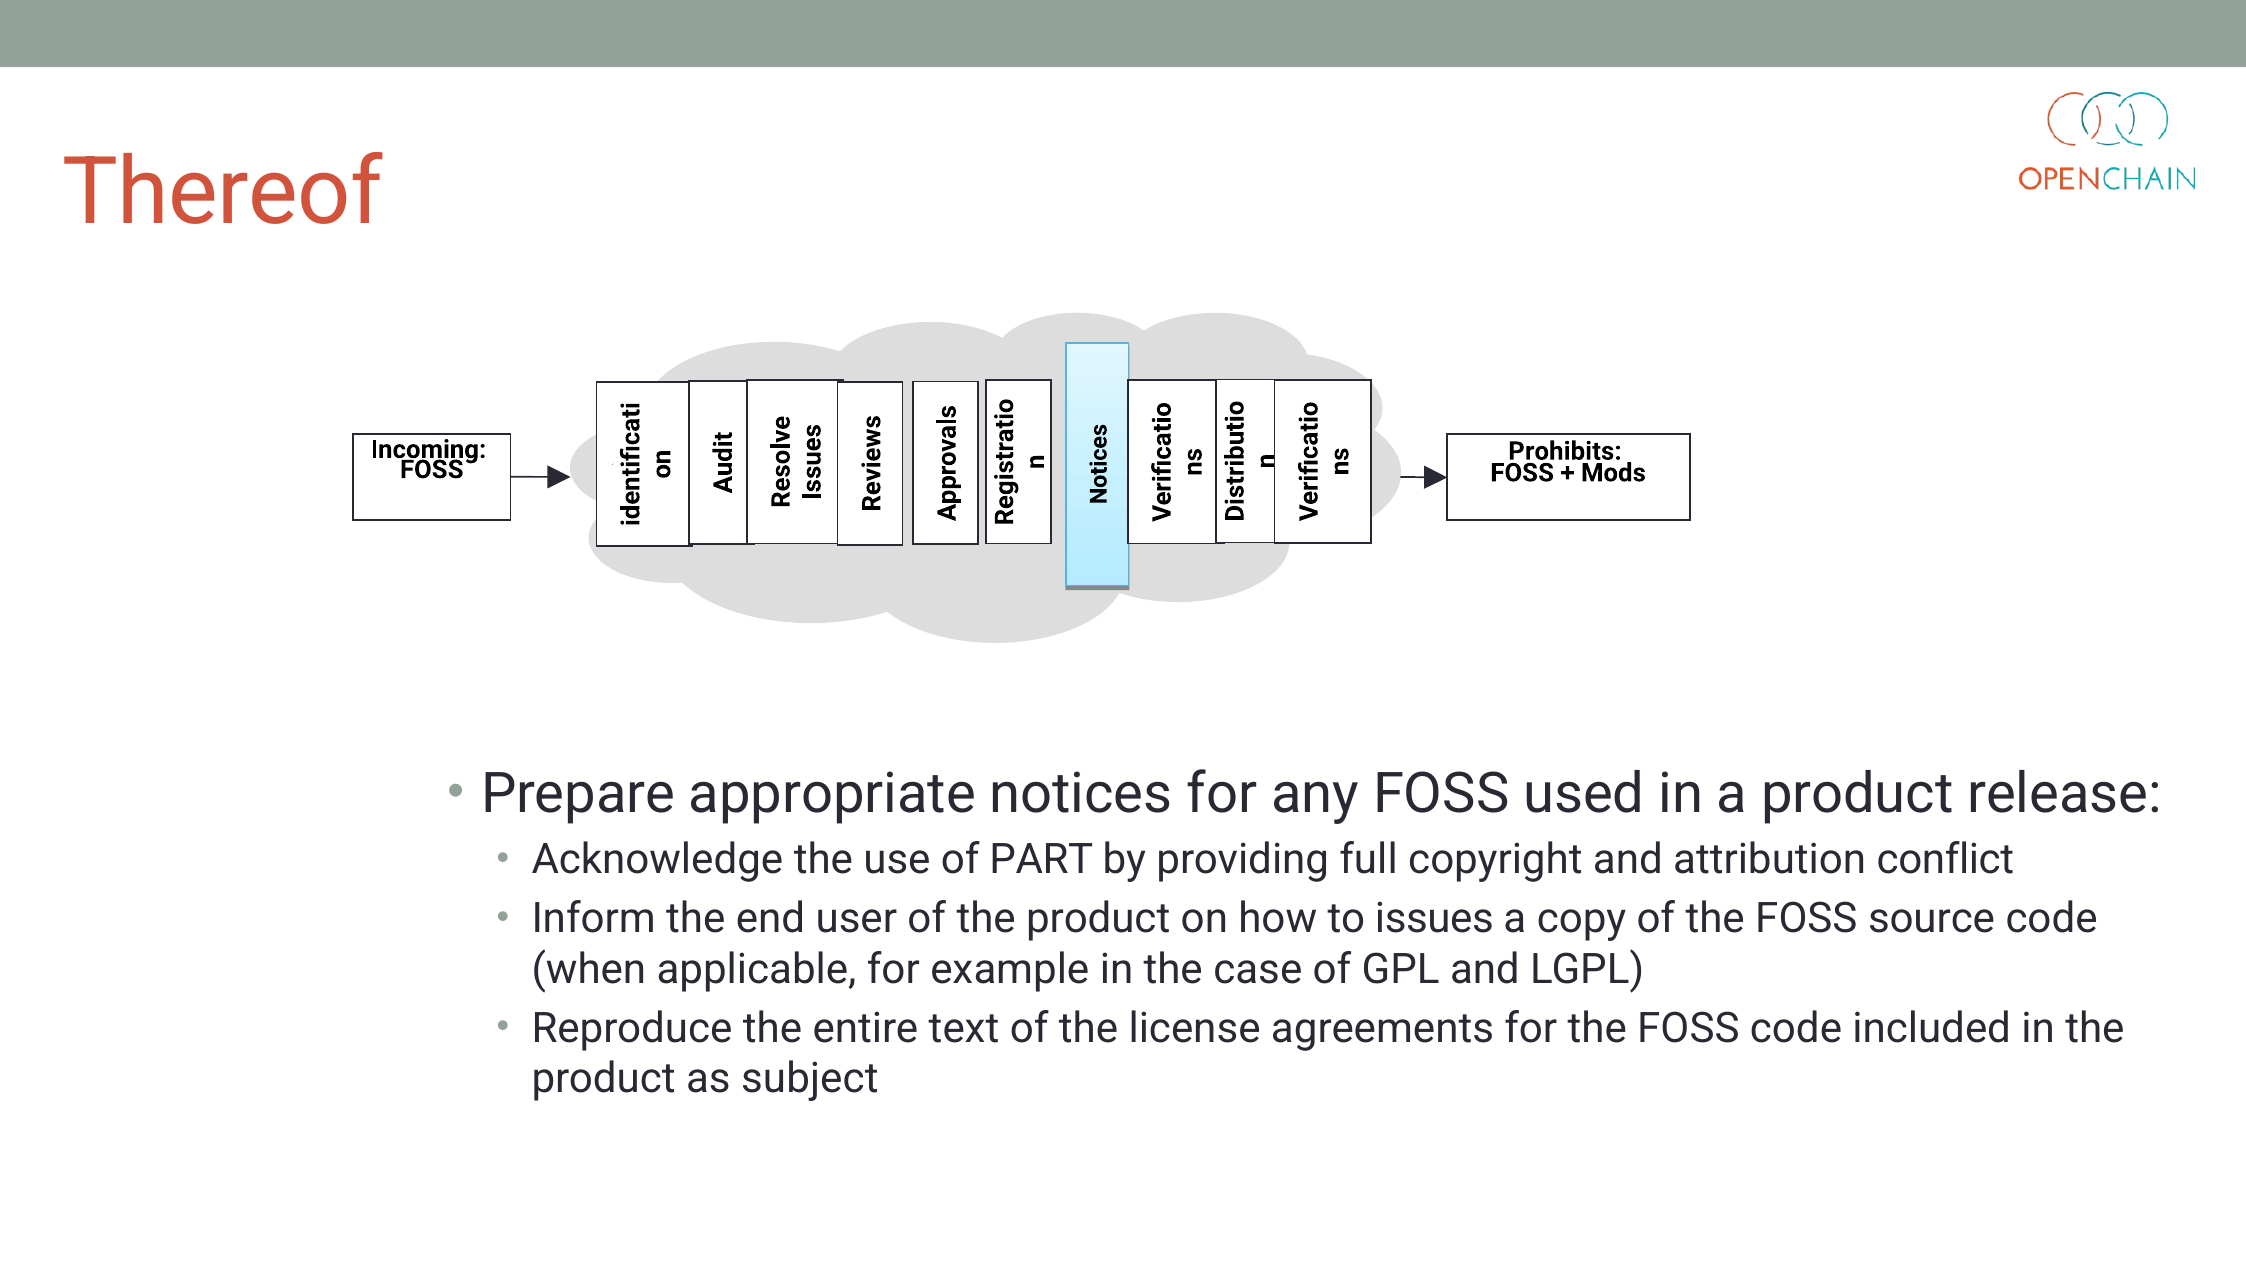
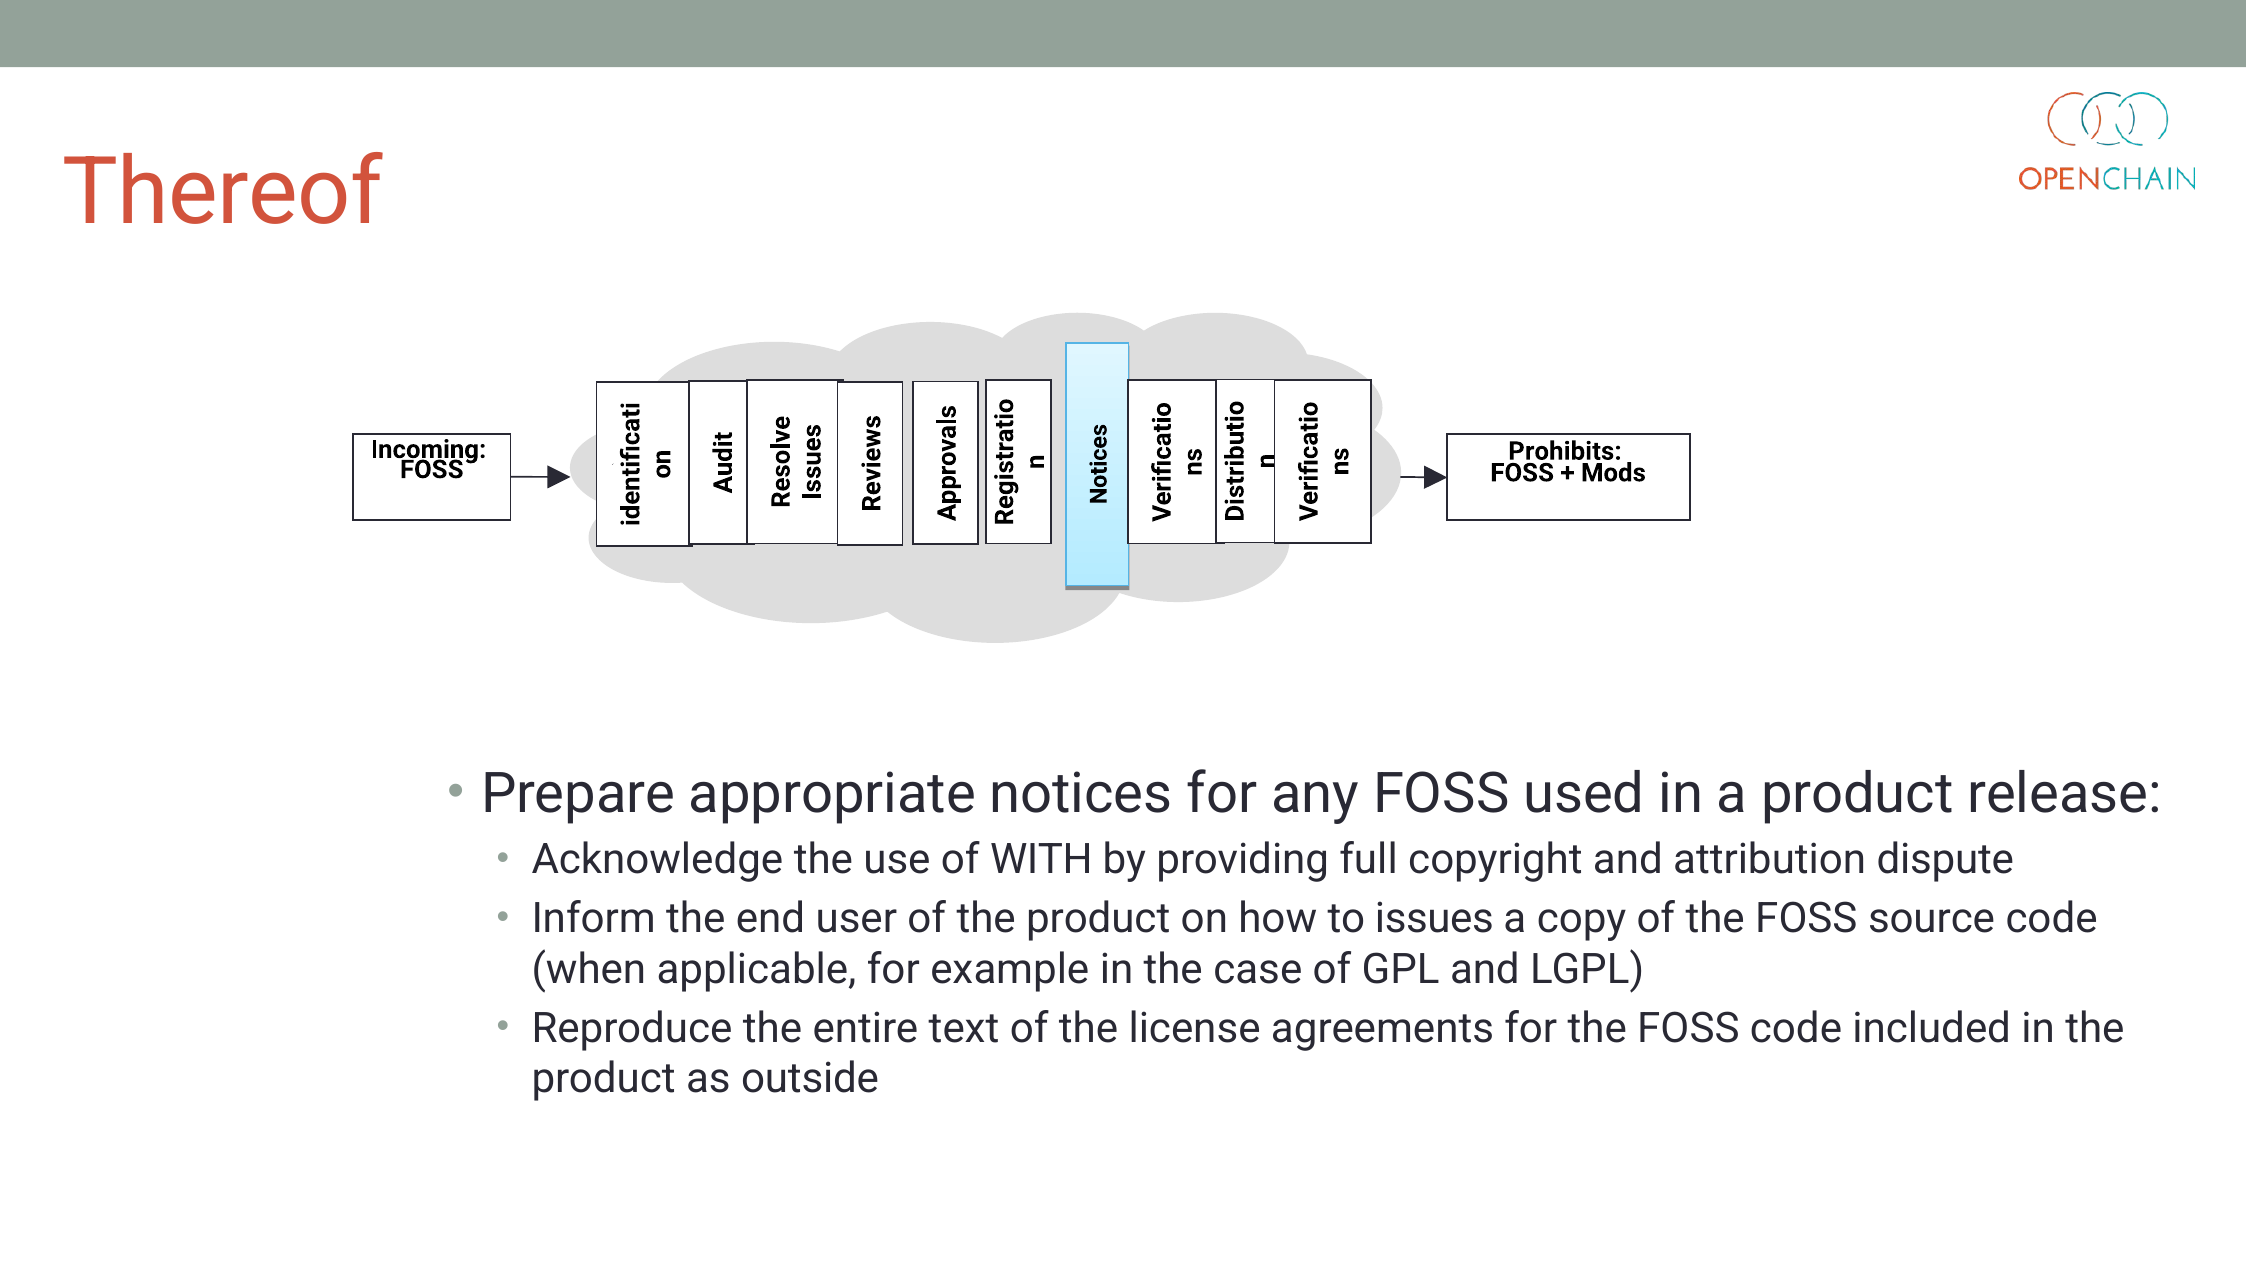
PART: PART -> WITH
conflict: conflict -> dispute
subject: subject -> outside
